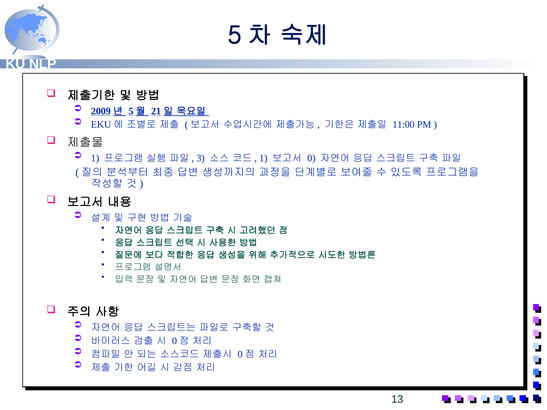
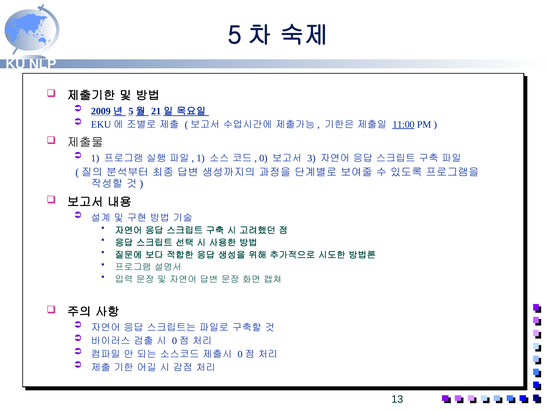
11:00 underline: none -> present
3 at (201, 158): 3 -> 1
1 at (263, 158): 1 -> 0
0: 0 -> 3
